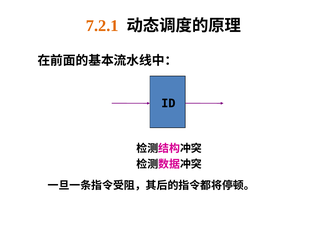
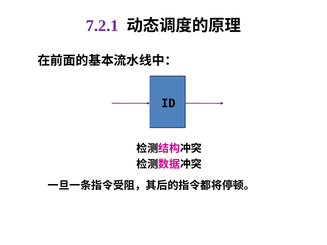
7.2.1 colour: orange -> purple
